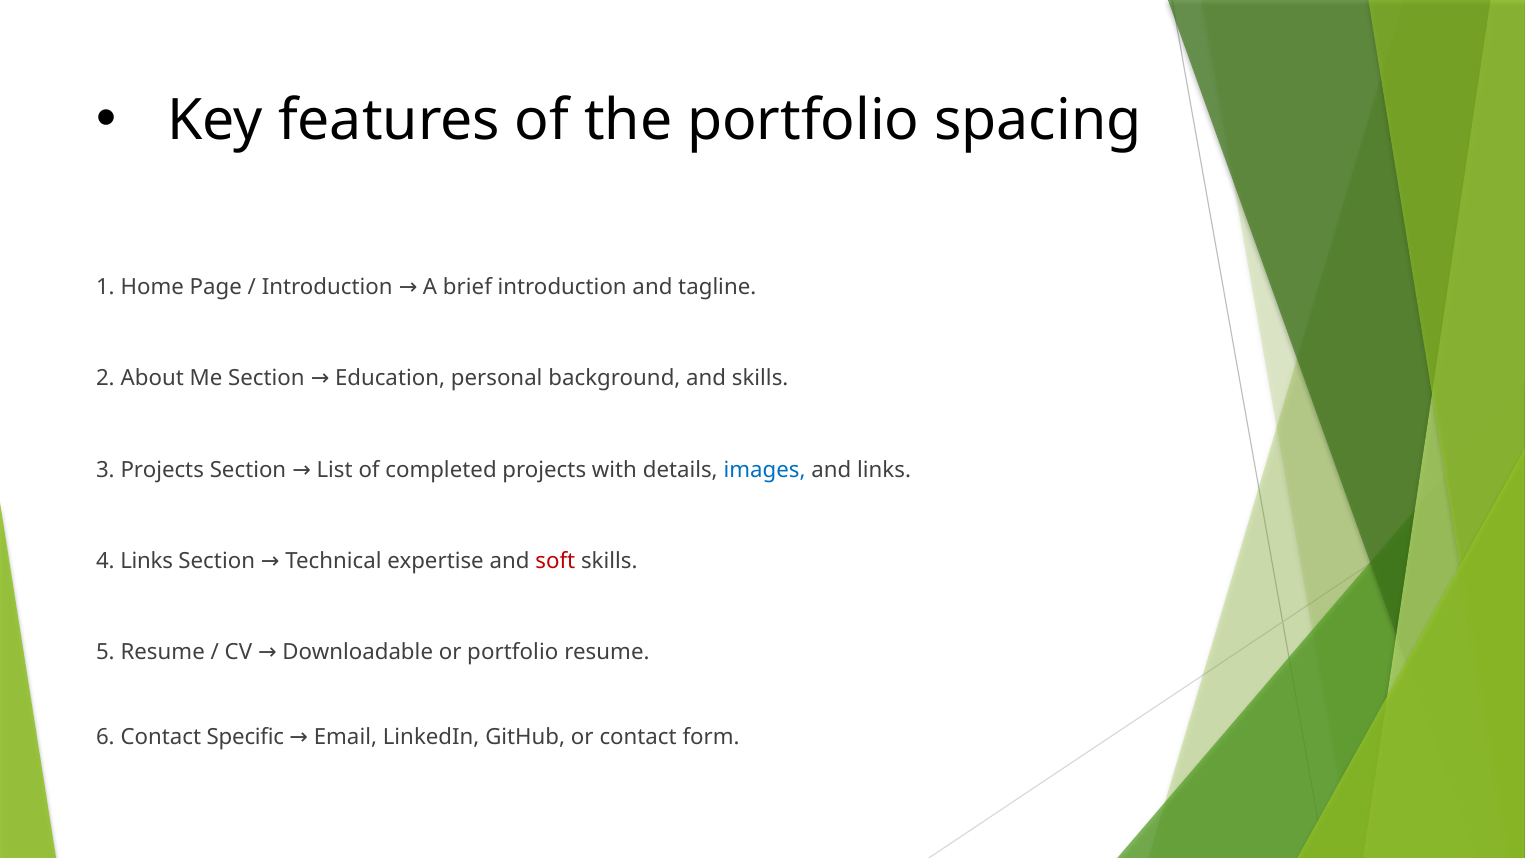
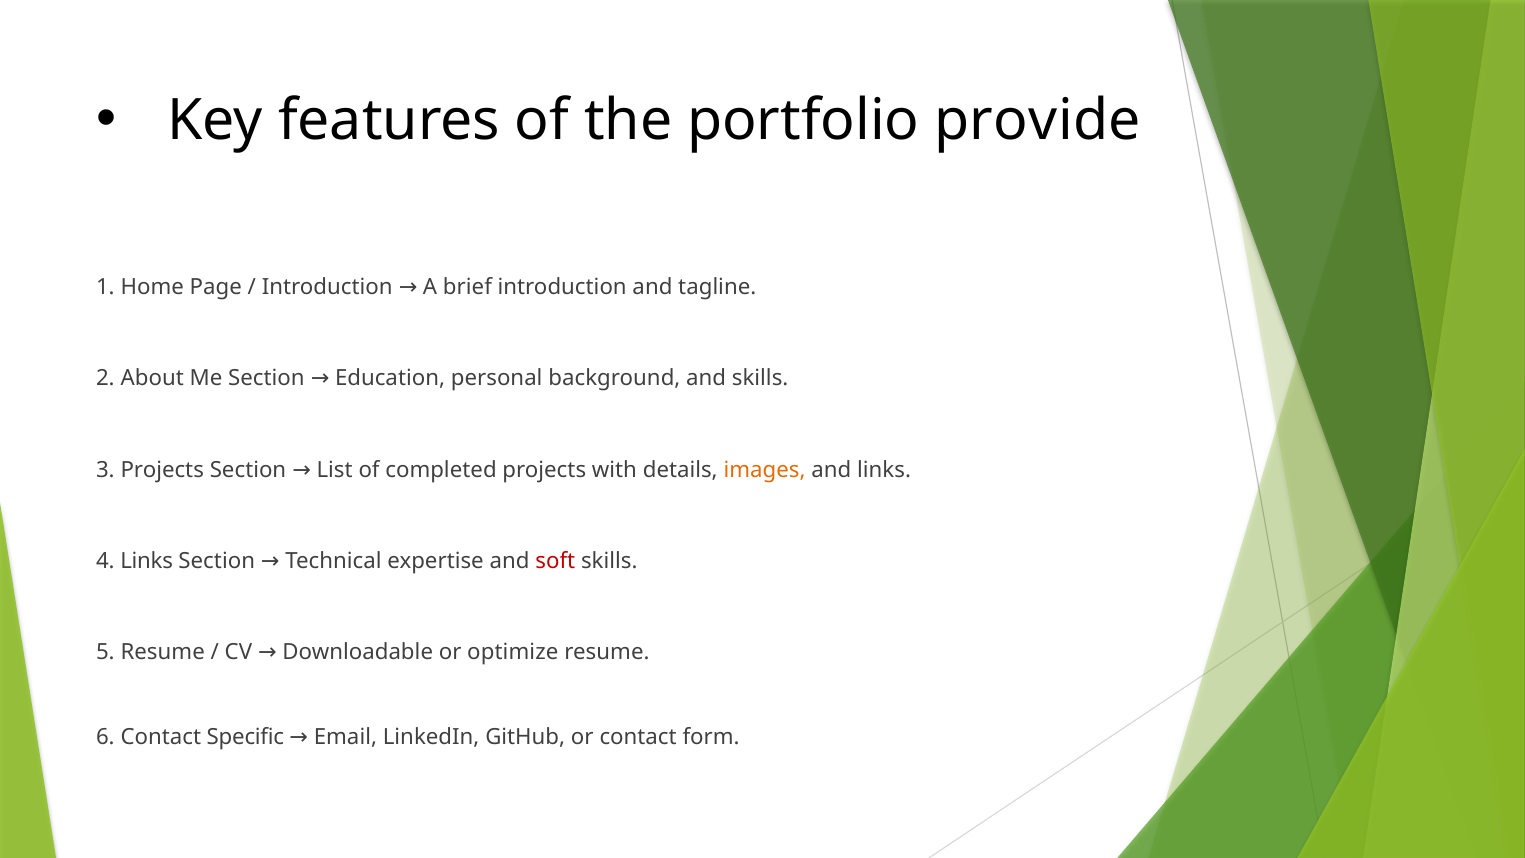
spacing: spacing -> provide
images colour: blue -> orange
or portfolio: portfolio -> optimize
